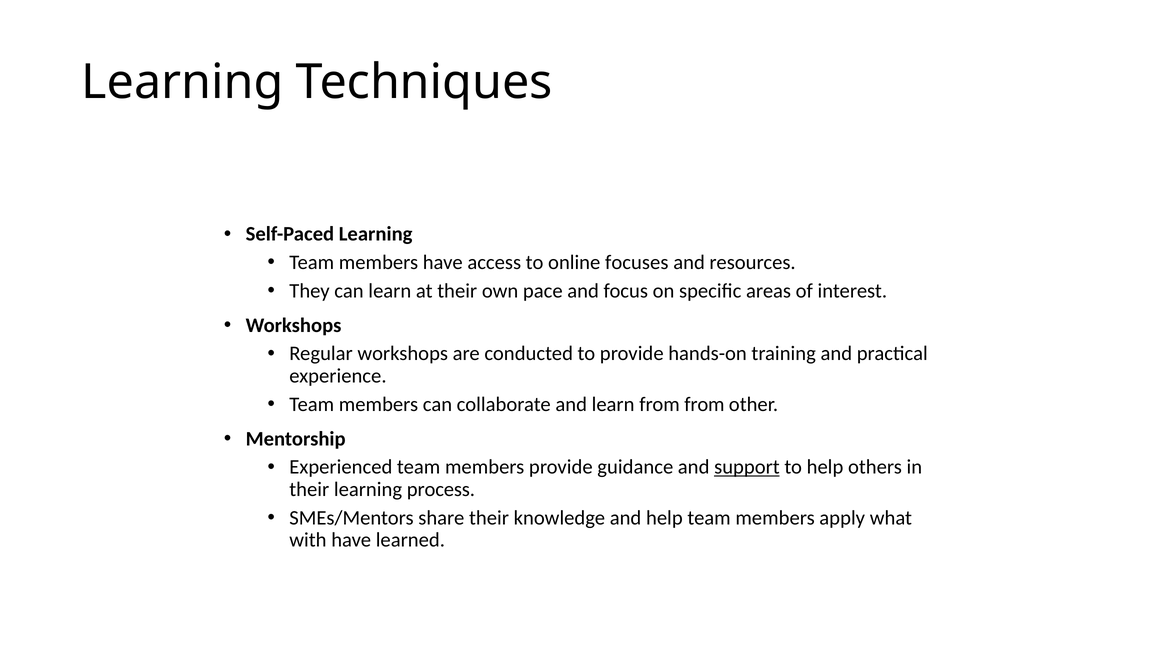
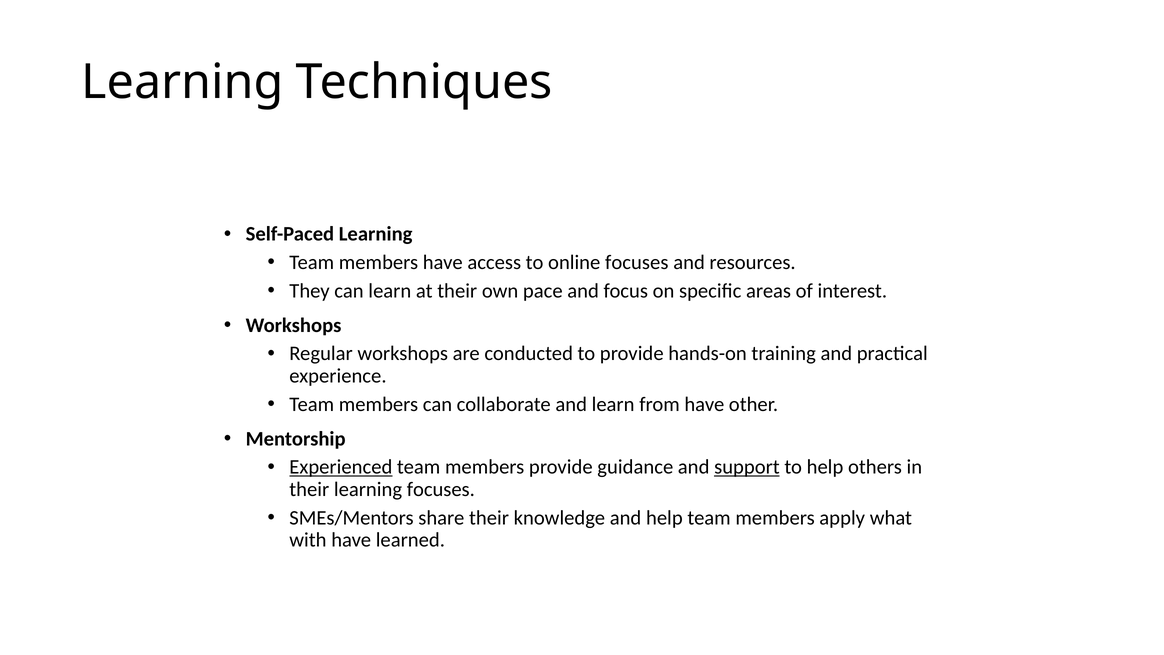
from from: from -> have
Experienced underline: none -> present
learning process: process -> focuses
